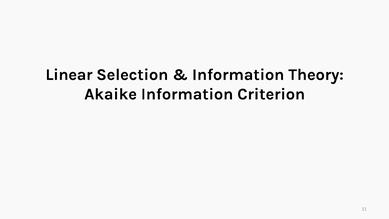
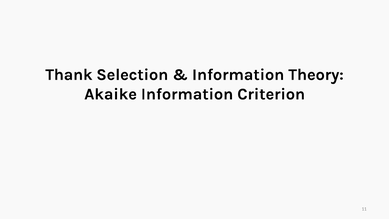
Linear: Linear -> Thank
